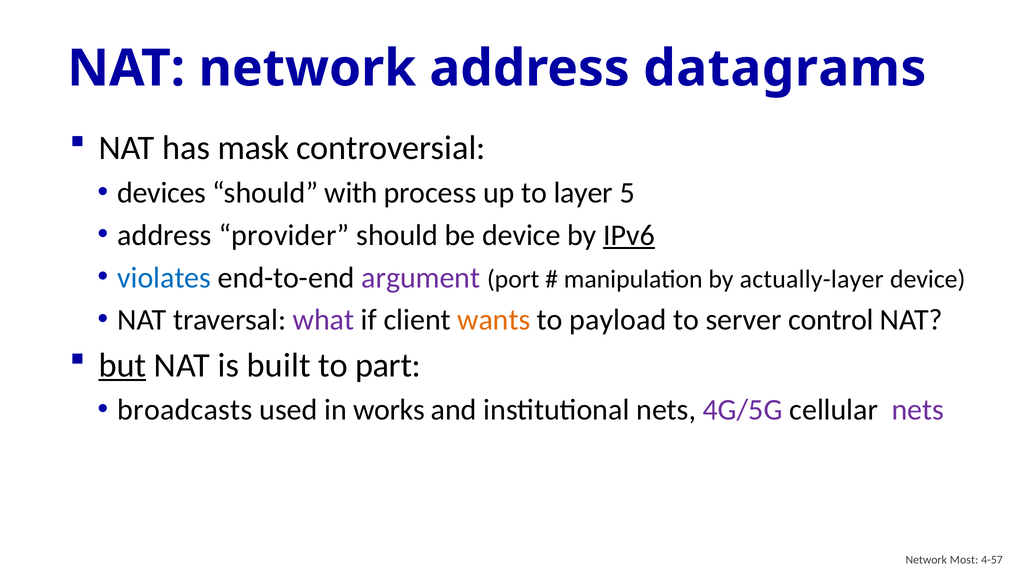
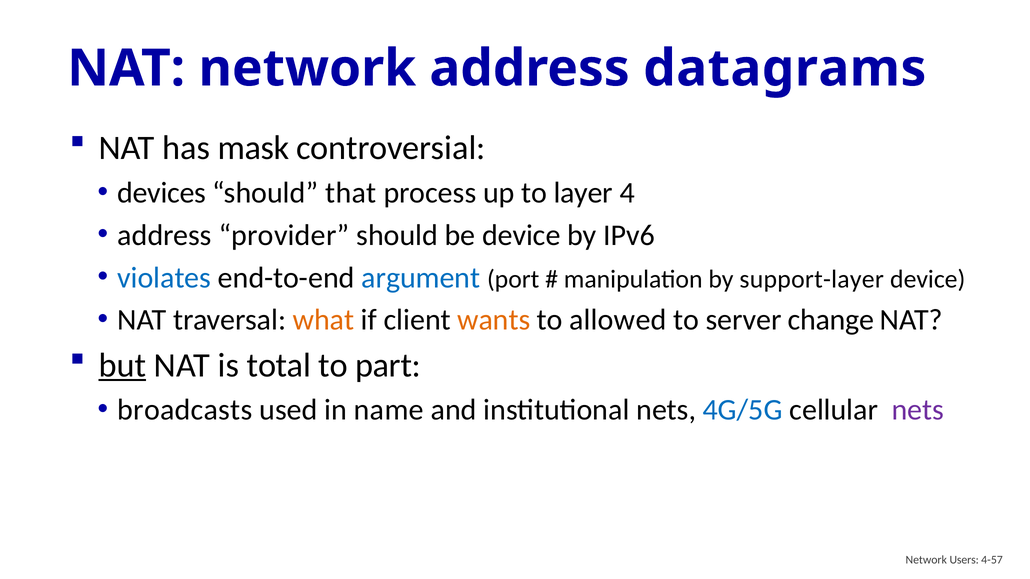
with: with -> that
5: 5 -> 4
IPv6 underline: present -> none
argument colour: purple -> blue
actually-layer: actually-layer -> support-layer
what colour: purple -> orange
payload: payload -> allowed
control: control -> change
built: built -> total
works: works -> name
4G/5G colour: purple -> blue
Most: Most -> Users
